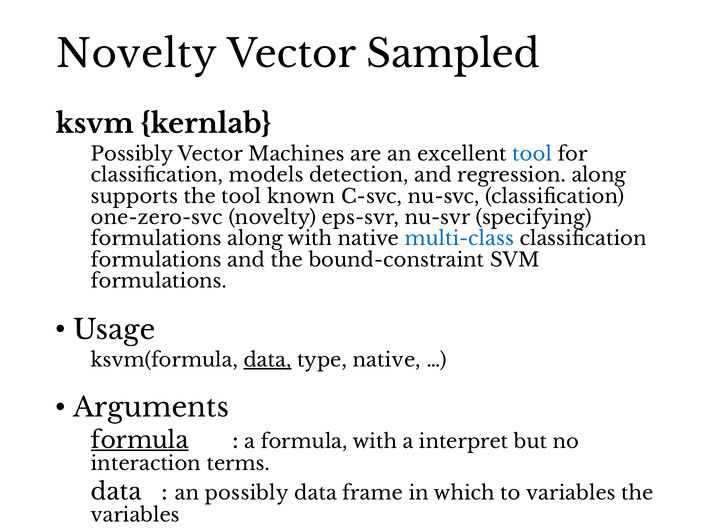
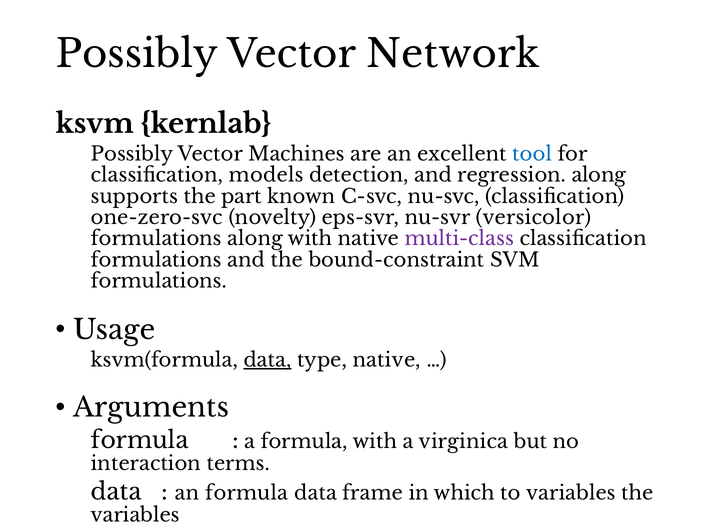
Novelty at (137, 55): Novelty -> Possibly
Sampled: Sampled -> Network
the tool: tool -> part
specifying: specifying -> versicolor
multi-class colour: blue -> purple
formula at (140, 440) underline: present -> none
interpret: interpret -> virginica
an possibly: possibly -> formula
